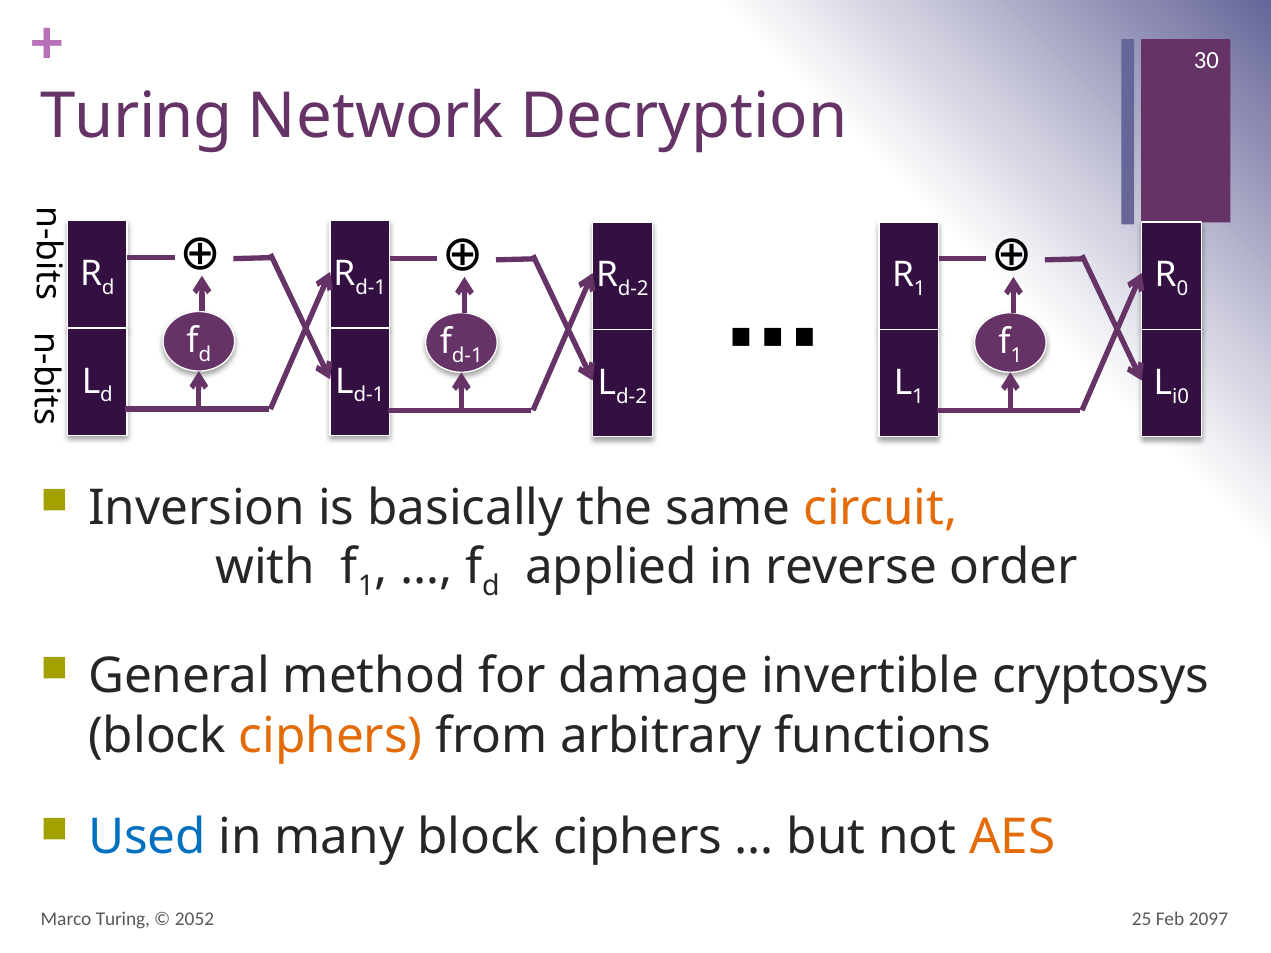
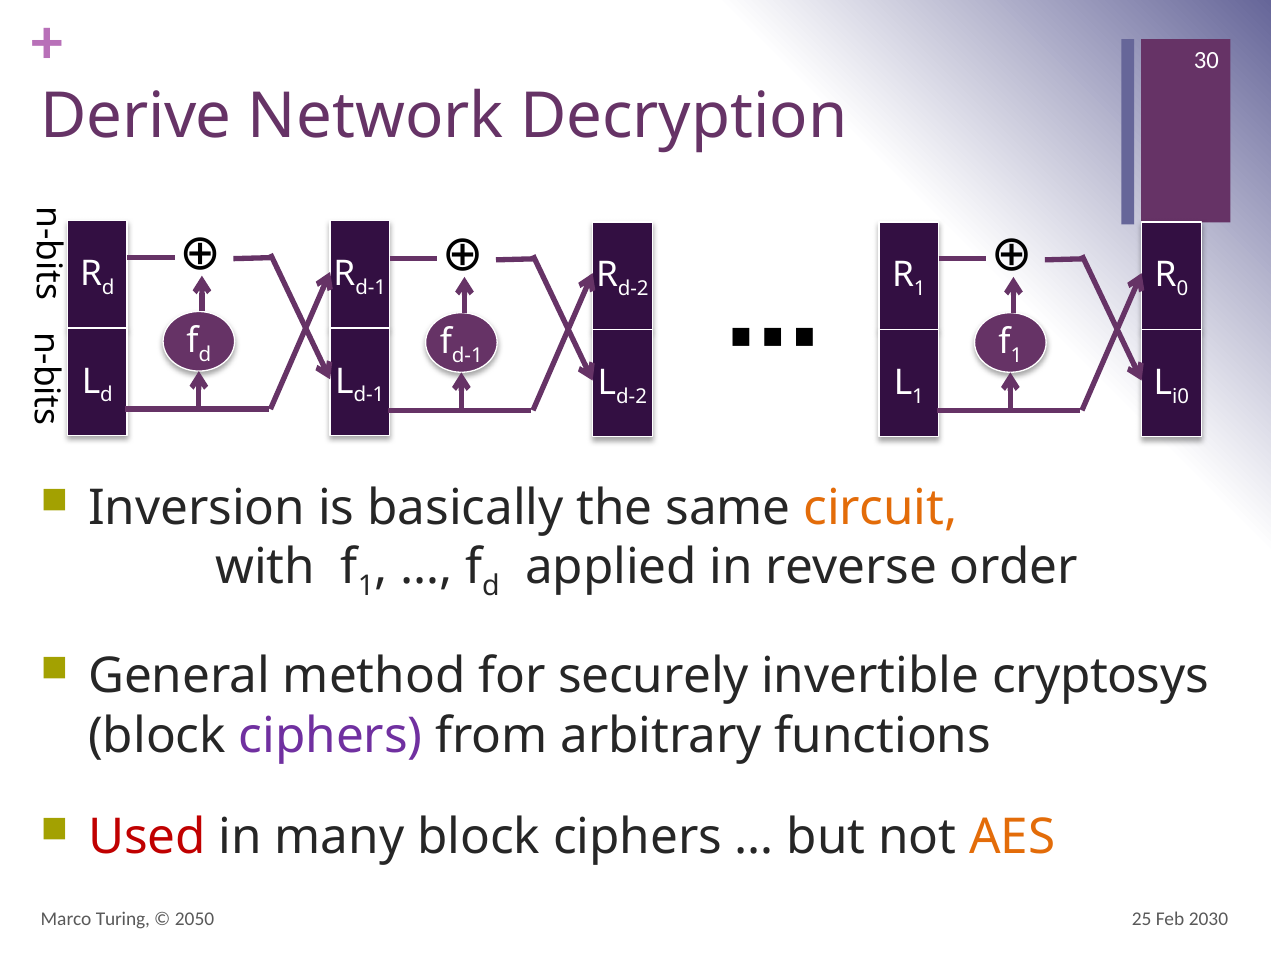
Turing at (136, 116): Turing -> Derive
damage: damage -> securely
ciphers at (331, 736) colour: orange -> purple
Used colour: blue -> red
2052: 2052 -> 2050
2097: 2097 -> 2030
